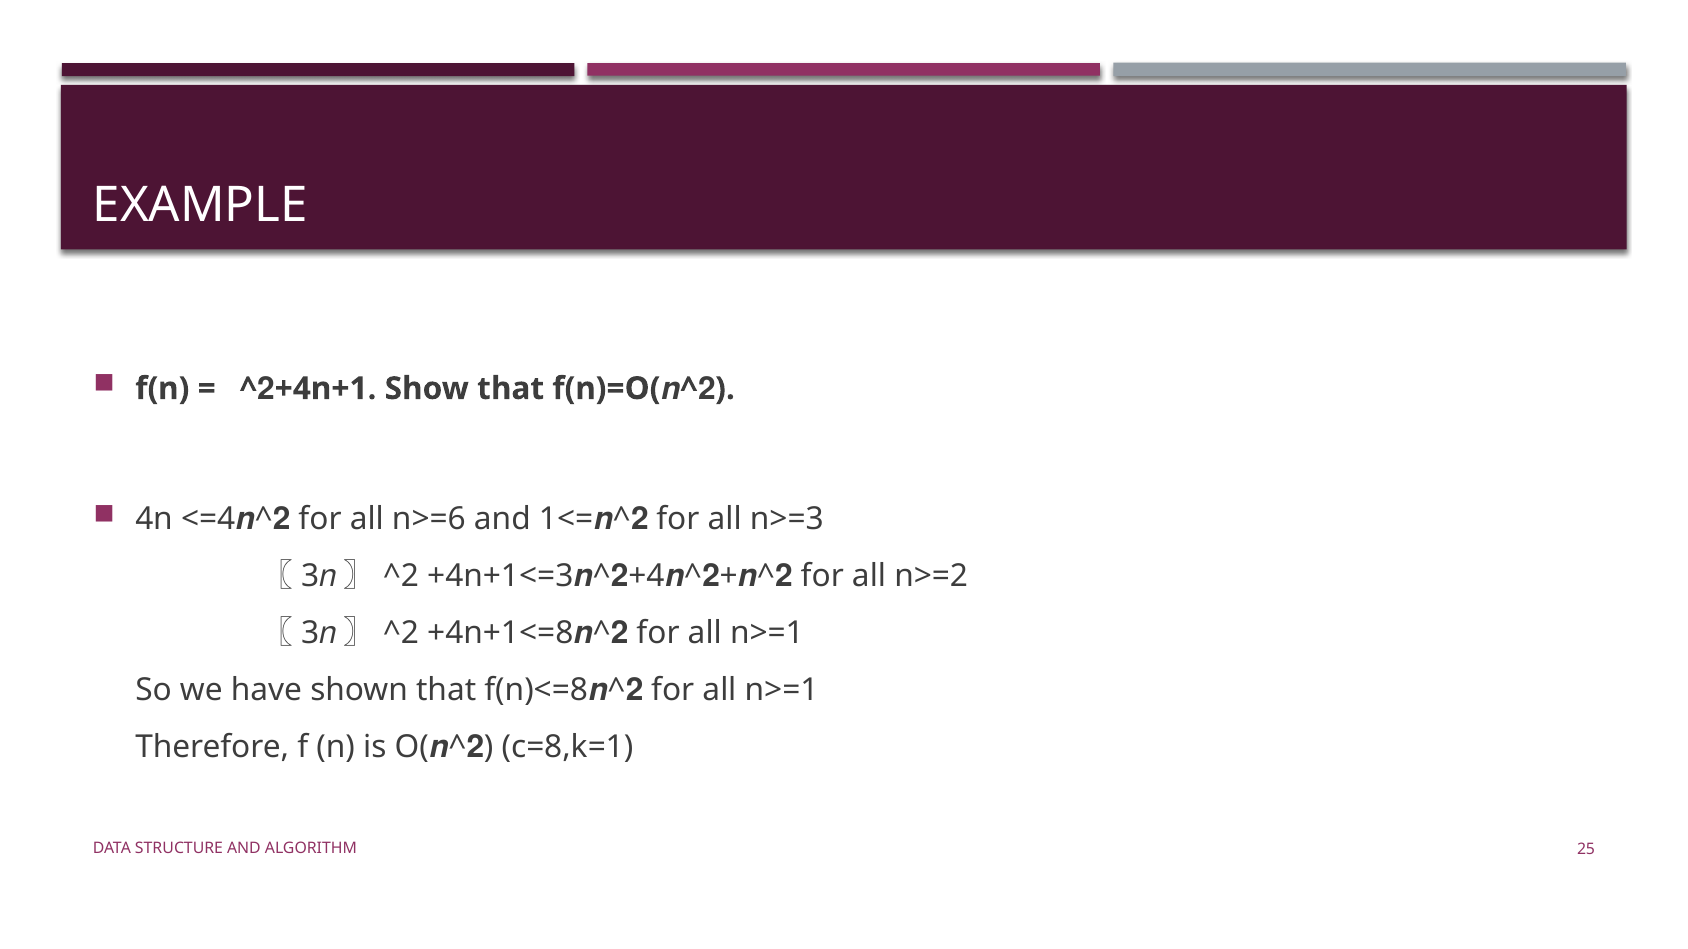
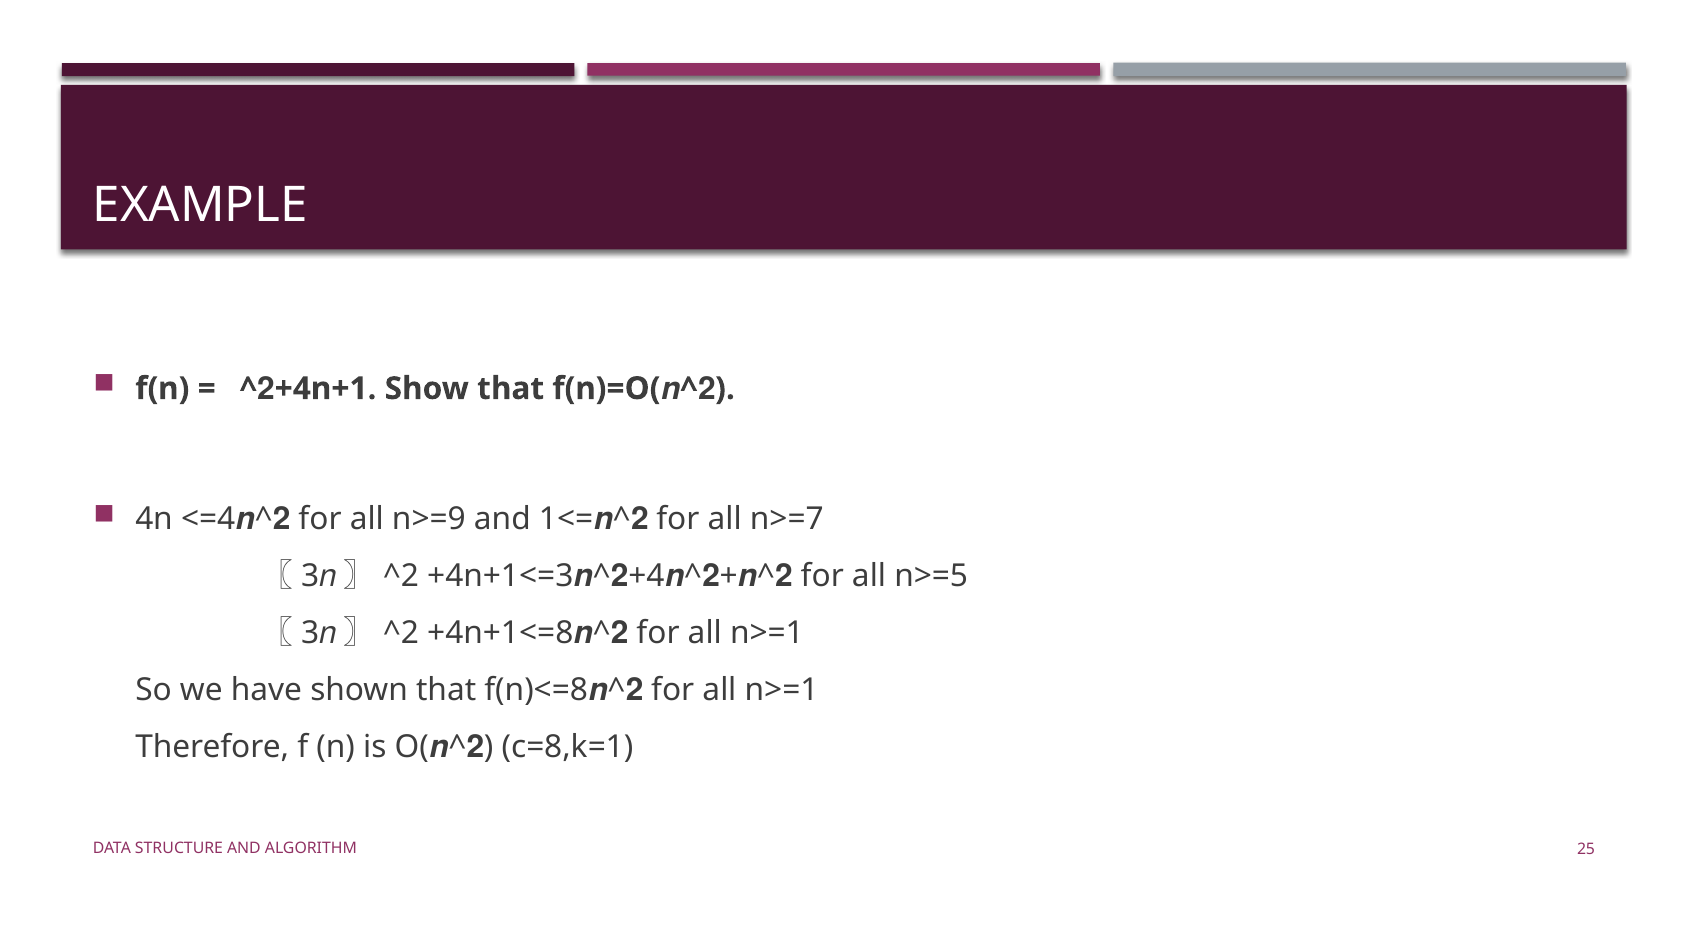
n>=6: n>=6 -> n>=9
n>=3: n>=3 -> n>=7
n>=2: n>=2 -> n>=5
